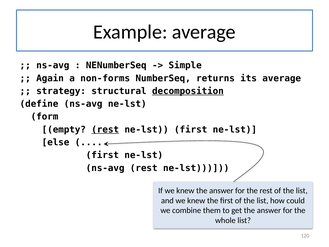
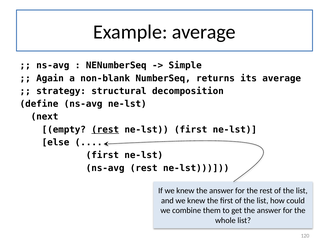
non-forms: non-forms -> non-blank
decomposition underline: present -> none
form: form -> next
